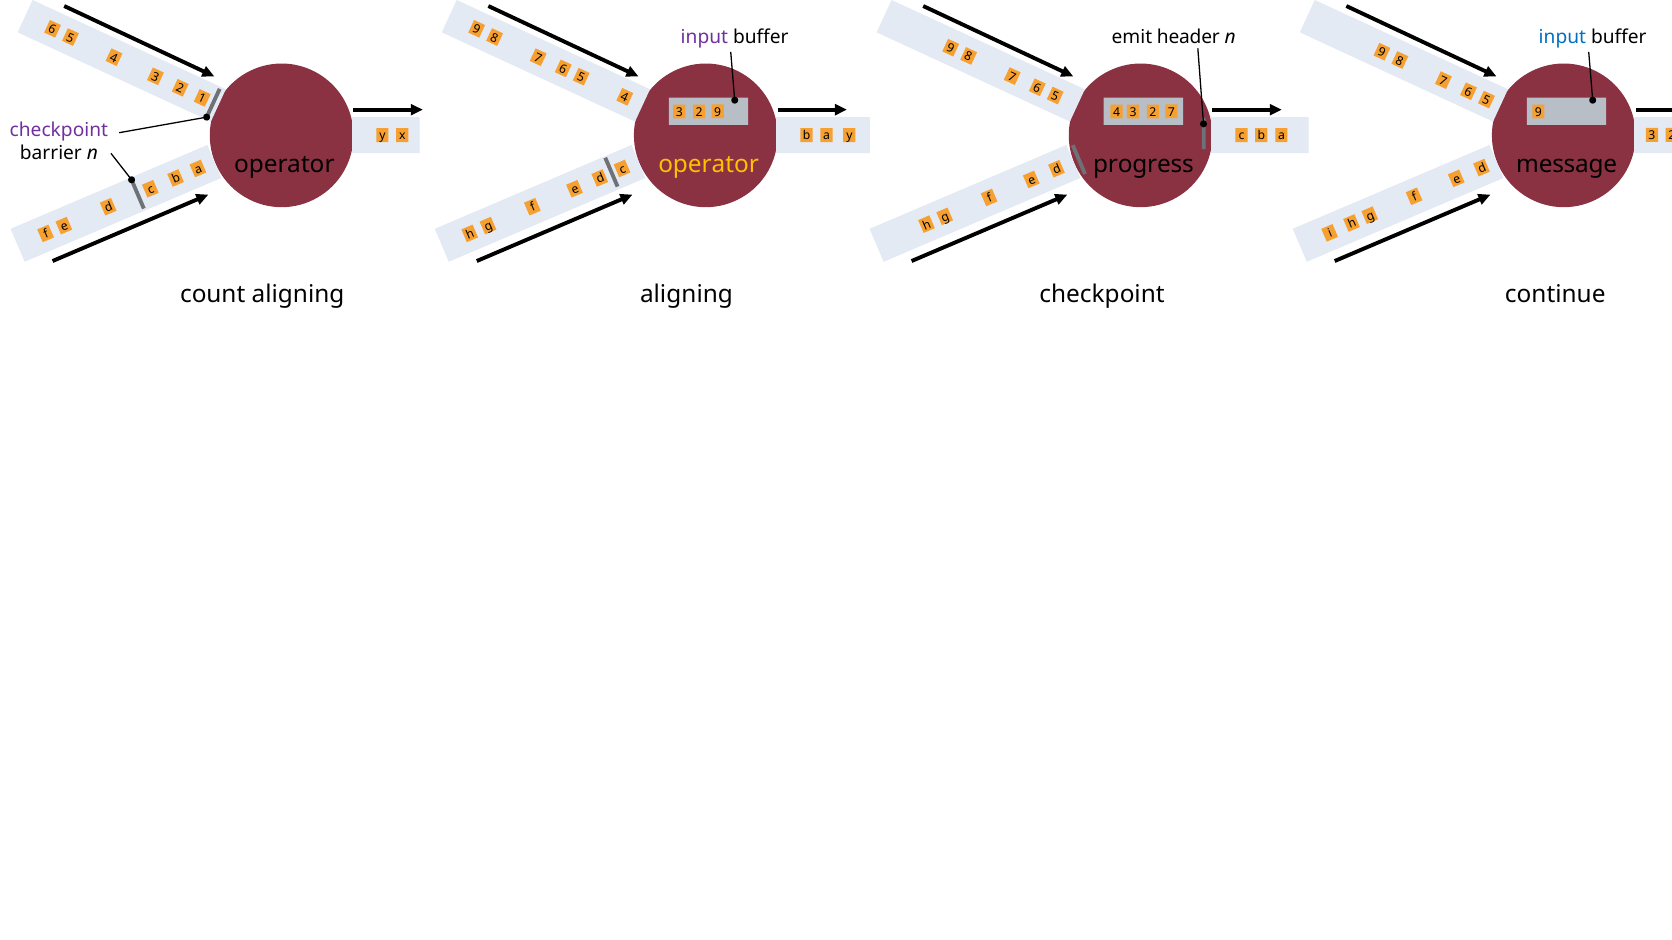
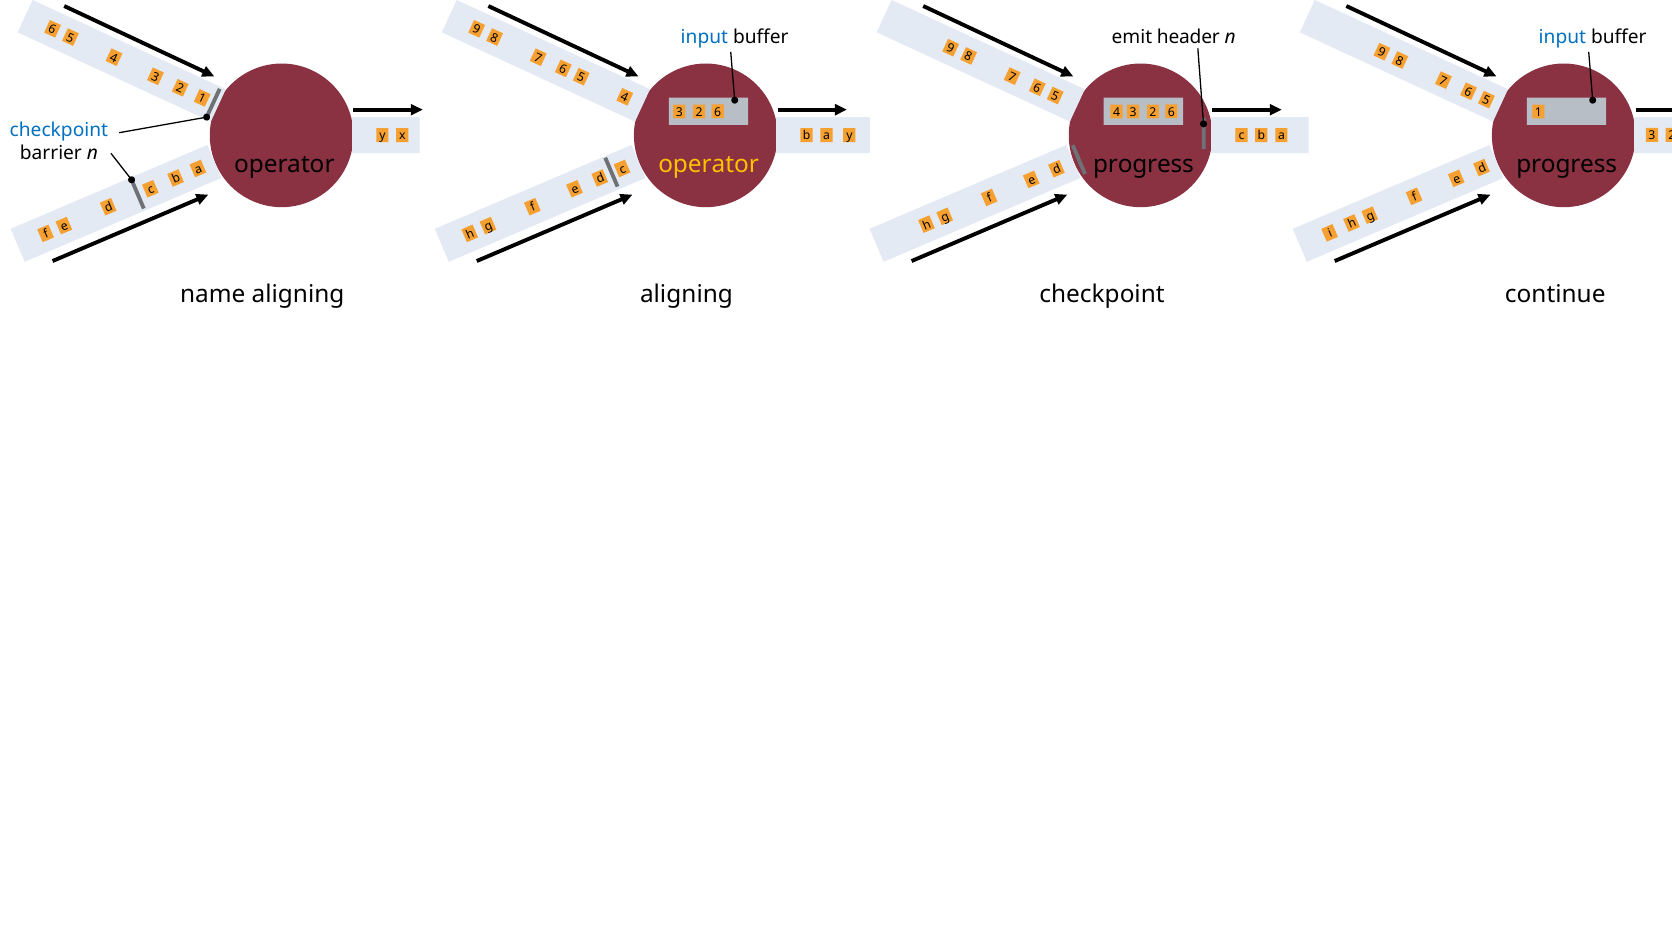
input at (704, 37) colour: purple -> blue
9 at (718, 112): 9 -> 6
7 at (1171, 112): 7 -> 6
4 9: 9 -> 1
checkpoint at (59, 130) colour: purple -> blue
message at (1567, 165): message -> progress
count: count -> name
